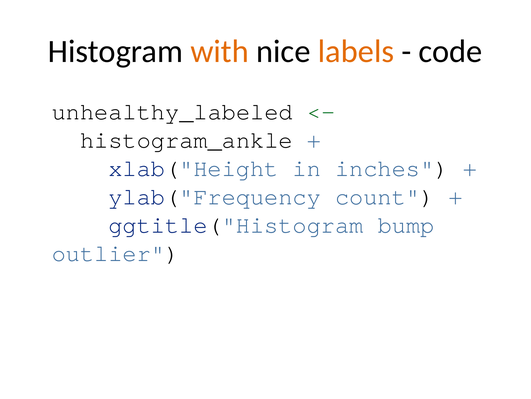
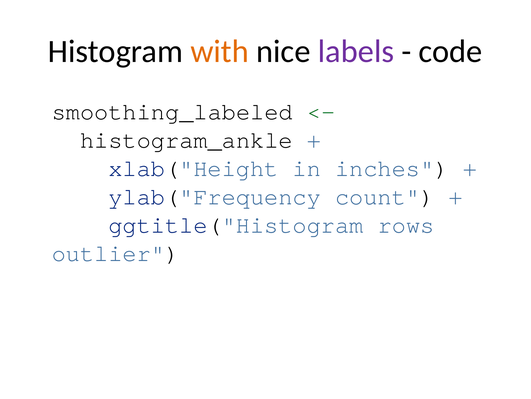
labels colour: orange -> purple
unhealthy_labeled: unhealthy_labeled -> smoothing_labeled
bump: bump -> rows
